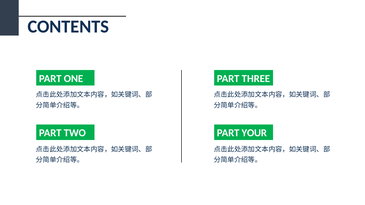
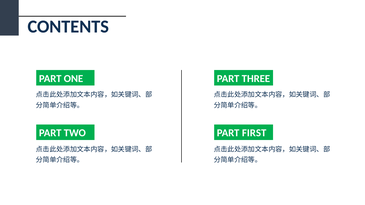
YOUR: YOUR -> FIRST
